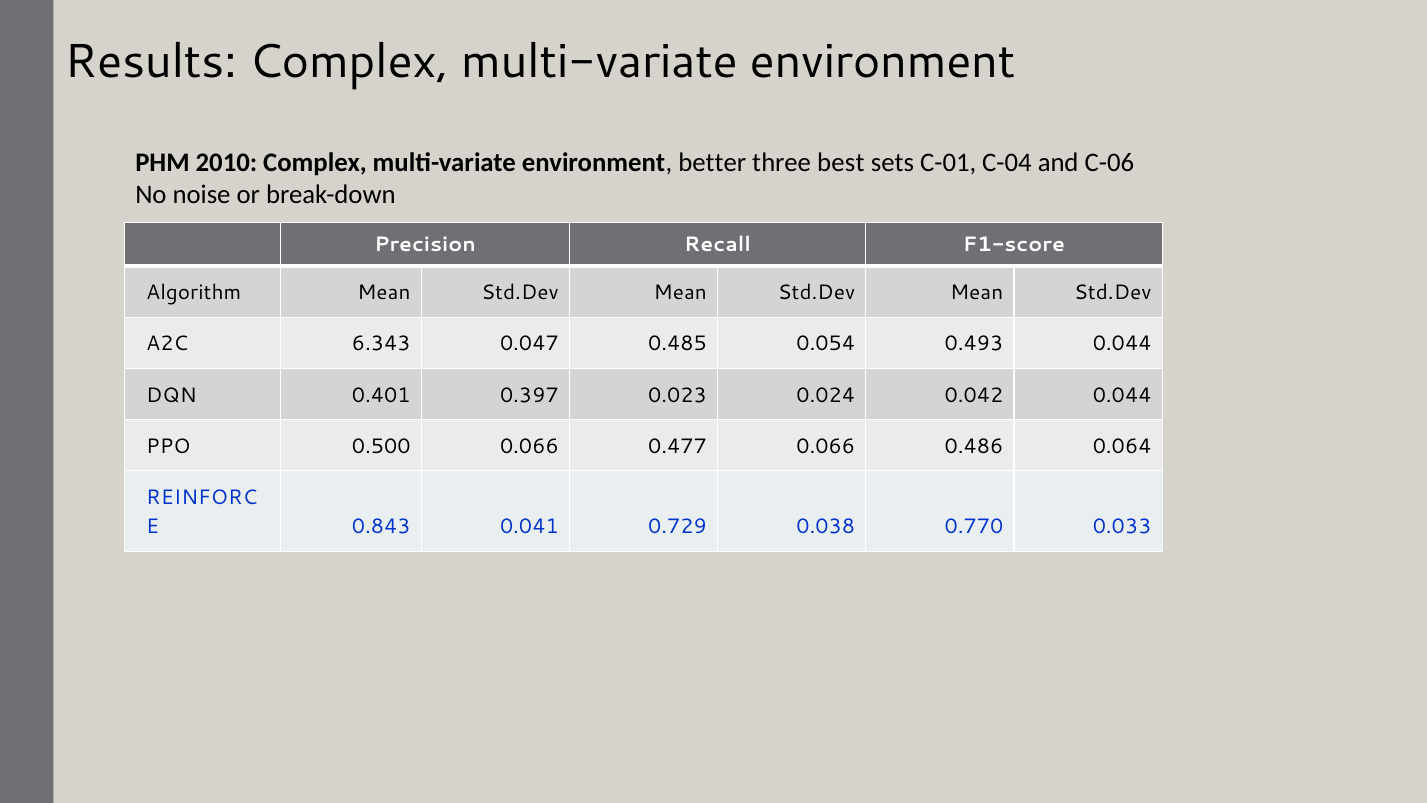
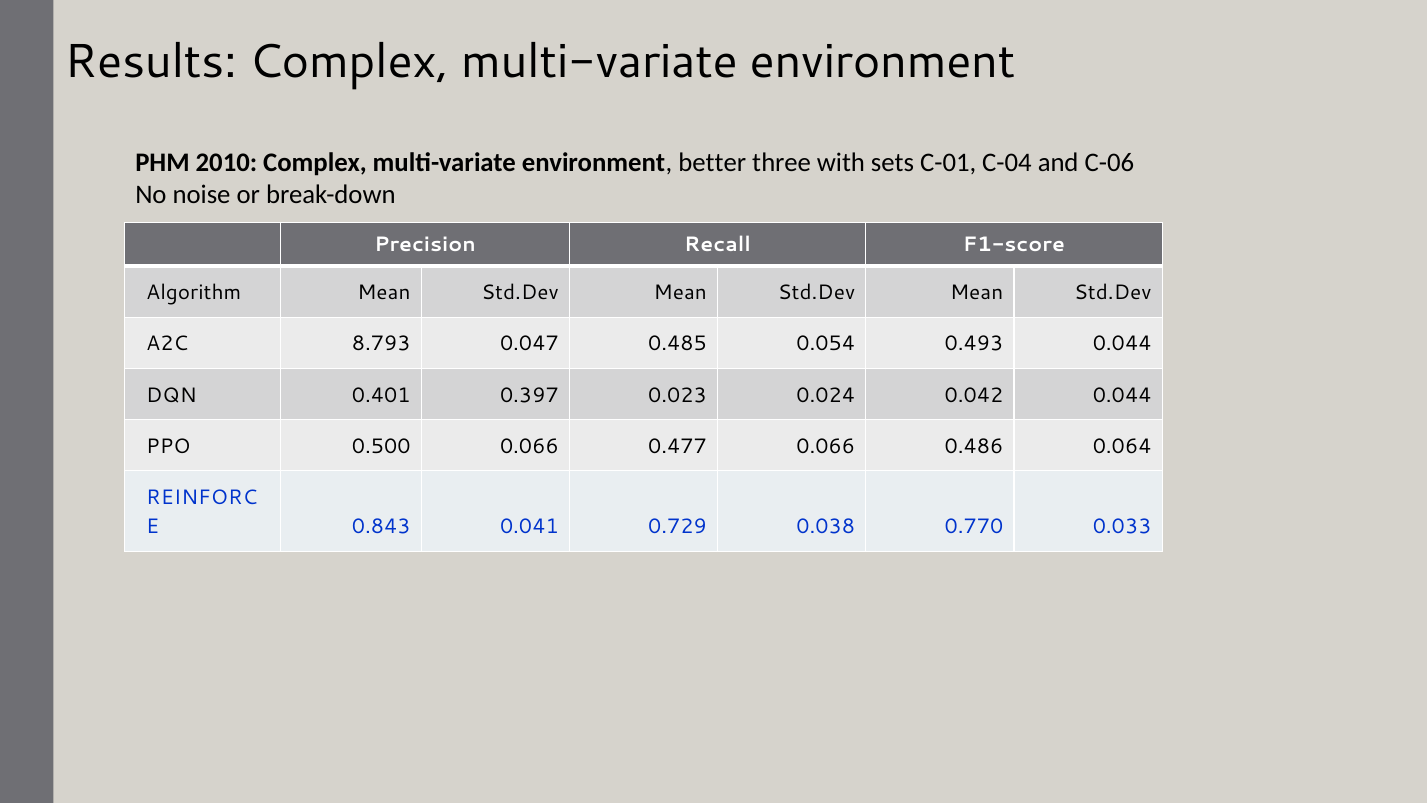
best: best -> with
6.343: 6.343 -> 8.793
